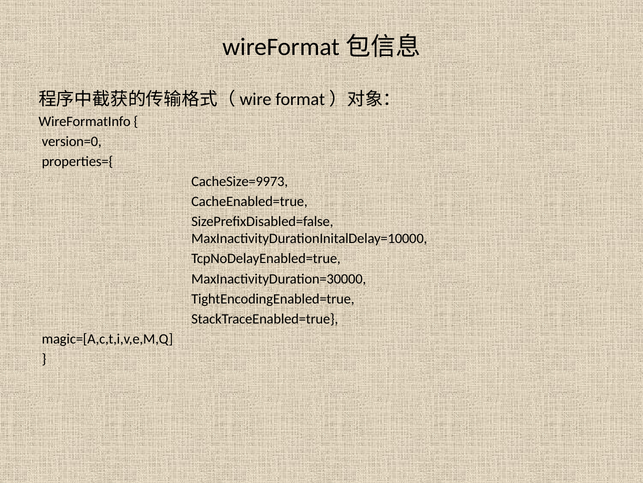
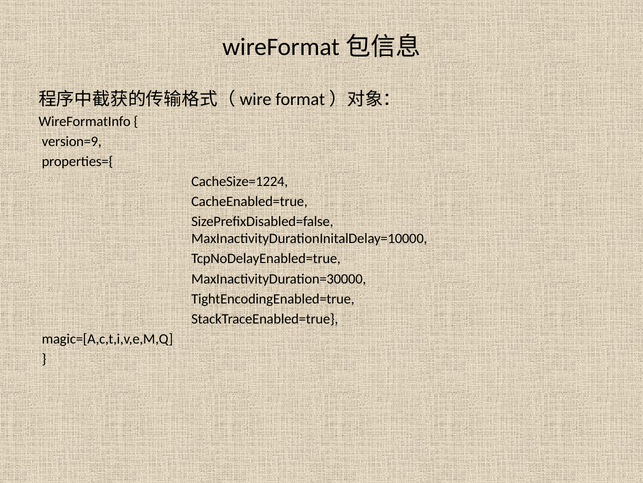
version=0: version=0 -> version=9
CacheSize=9973: CacheSize=9973 -> CacheSize=1224
